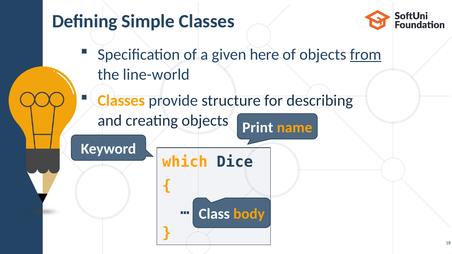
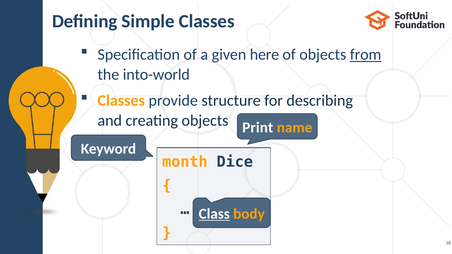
line-world: line-world -> into-world
which: which -> month
Class underline: none -> present
